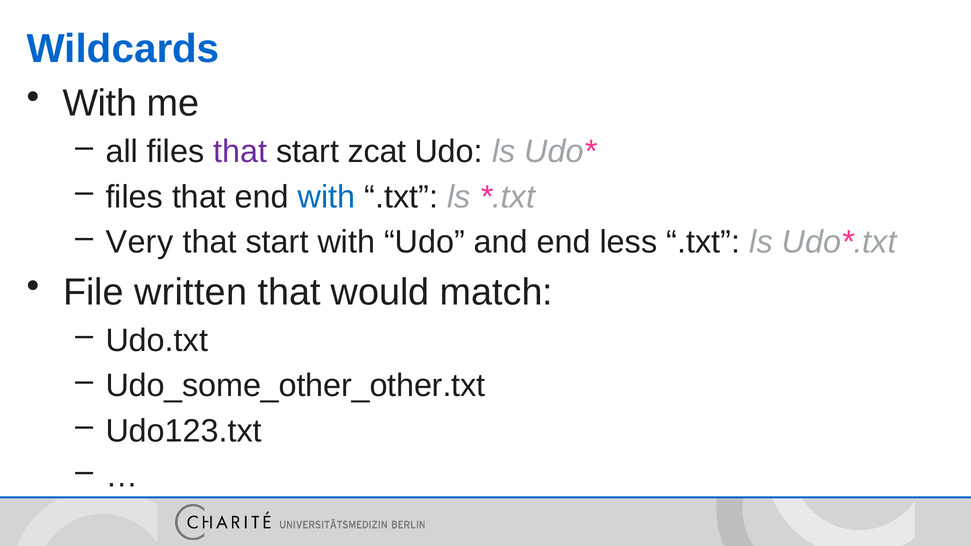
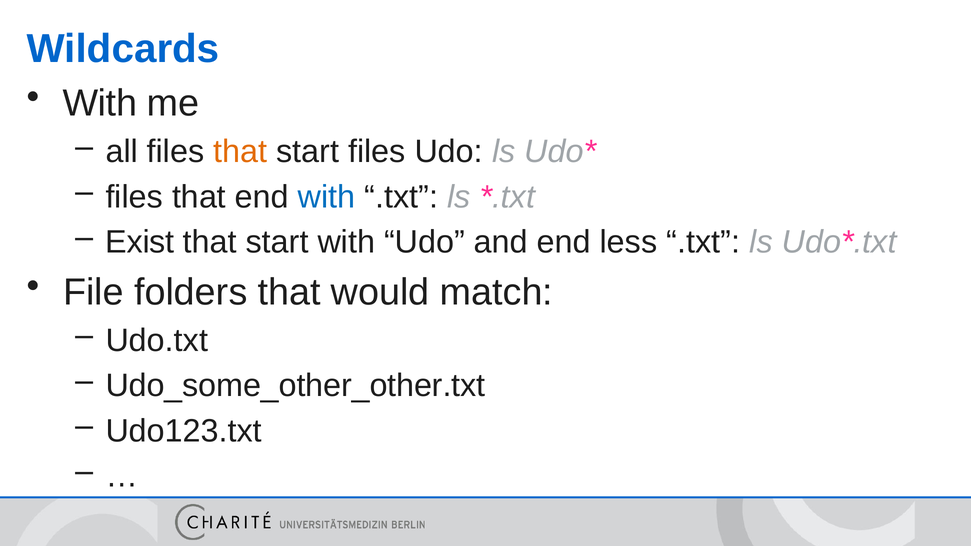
that at (240, 152) colour: purple -> orange
start zcat: zcat -> files
Very: Very -> Exist
written: written -> folders
